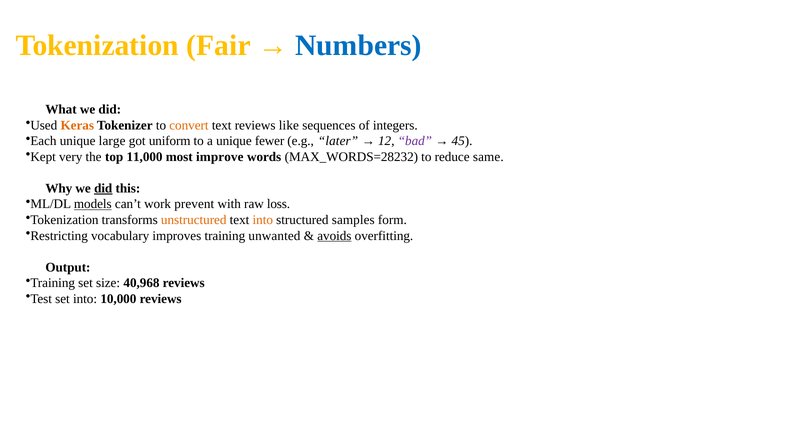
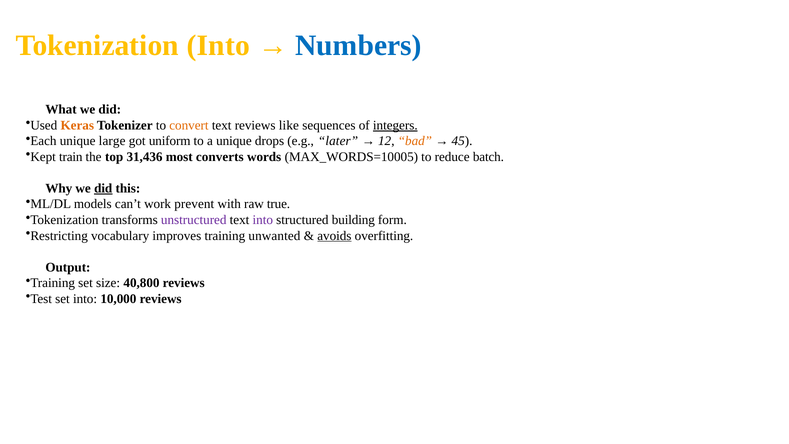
Tokenization Fair: Fair -> Into
integers underline: none -> present
fewer: fewer -> drops
bad colour: purple -> orange
very: very -> train
11,000: 11,000 -> 31,436
improve: improve -> converts
MAX_WORDS=28232: MAX_WORDS=28232 -> MAX_WORDS=10005
same: same -> batch
models underline: present -> none
loss: loss -> true
unstructured colour: orange -> purple
into at (263, 220) colour: orange -> purple
samples: samples -> building
40,968: 40,968 -> 40,800
